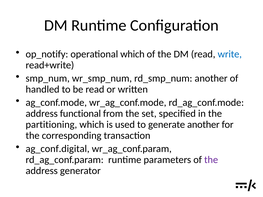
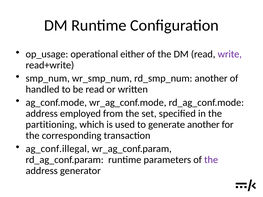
op_notify: op_notify -> op_usage
operational which: which -> either
write colour: blue -> purple
functional: functional -> employed
ag_conf.digital: ag_conf.digital -> ag_conf.illegal
